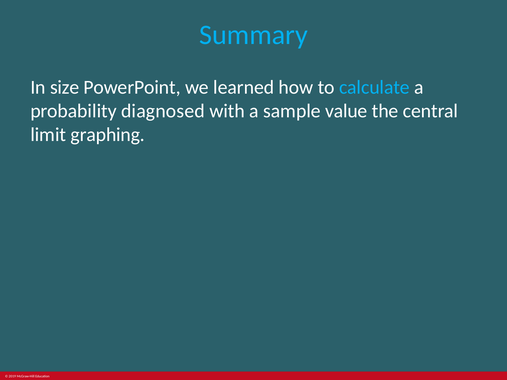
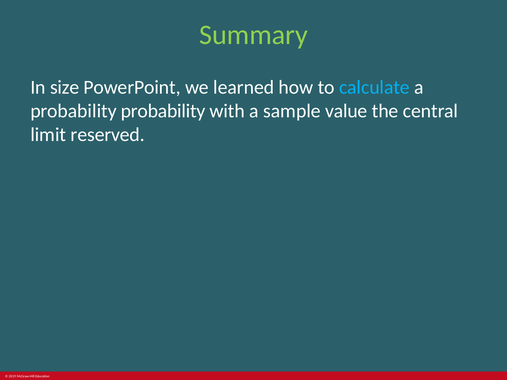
Summary colour: light blue -> light green
probability diagnosed: diagnosed -> probability
graphing: graphing -> reserved
